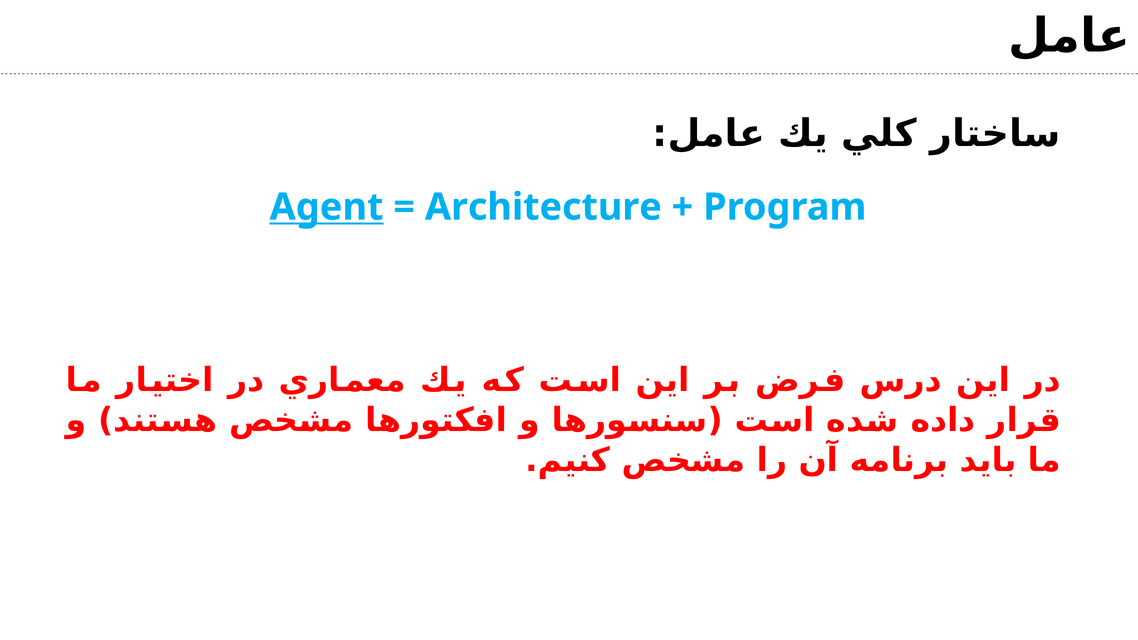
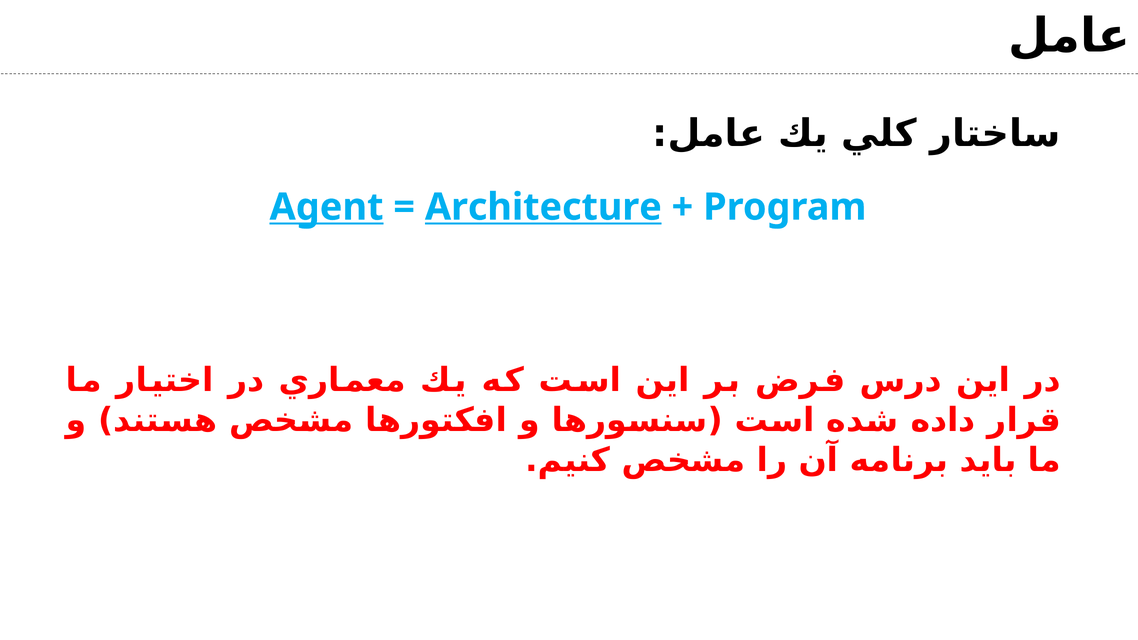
Architecture underline: none -> present
